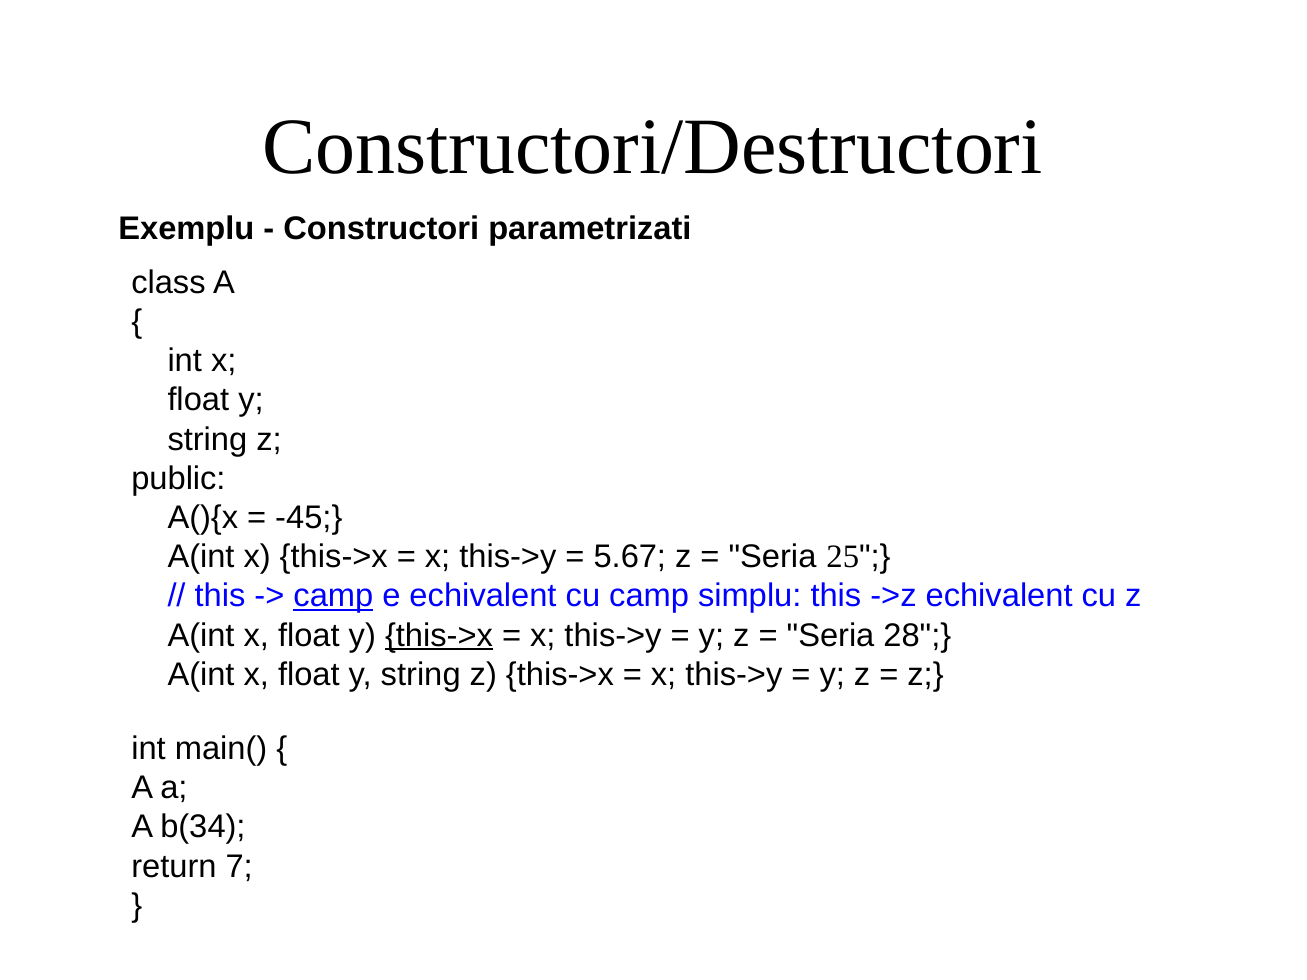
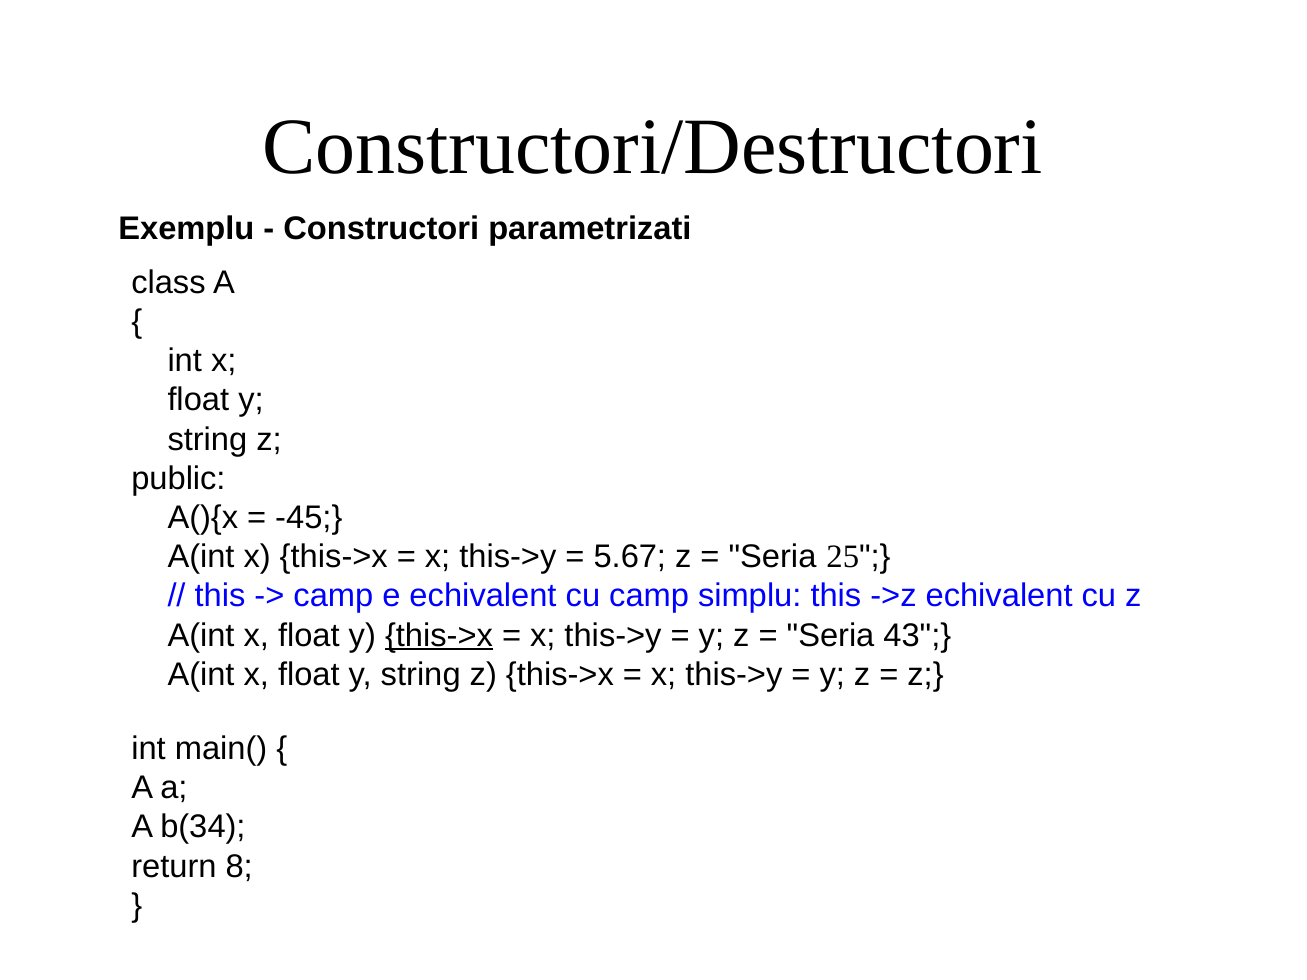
camp at (333, 596) underline: present -> none
28: 28 -> 43
7: 7 -> 8
